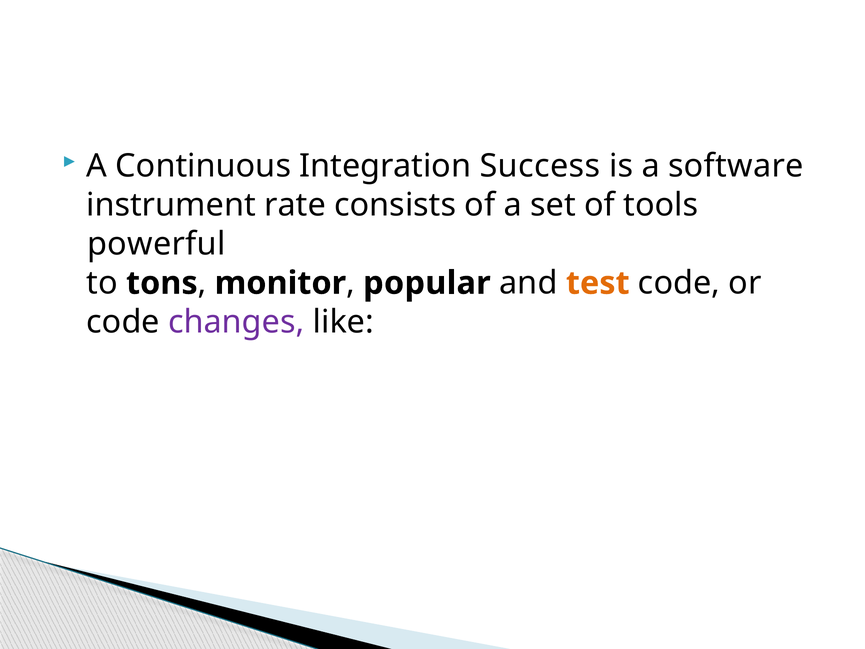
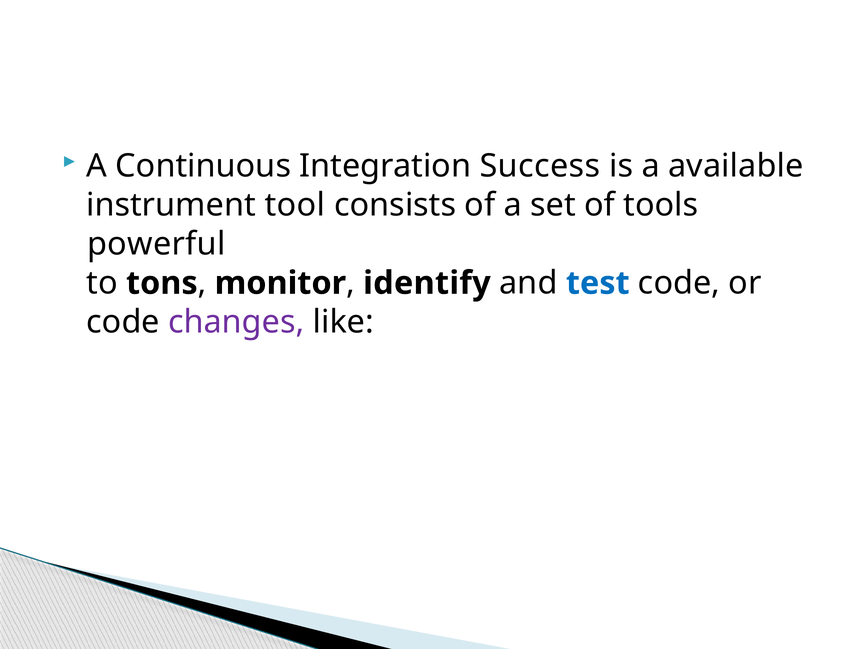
software: software -> available
rate: rate -> tool
popular: popular -> identify
test colour: orange -> blue
